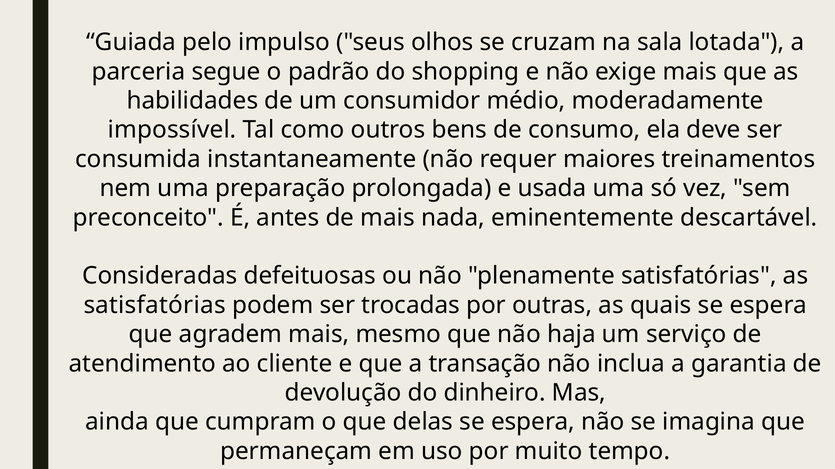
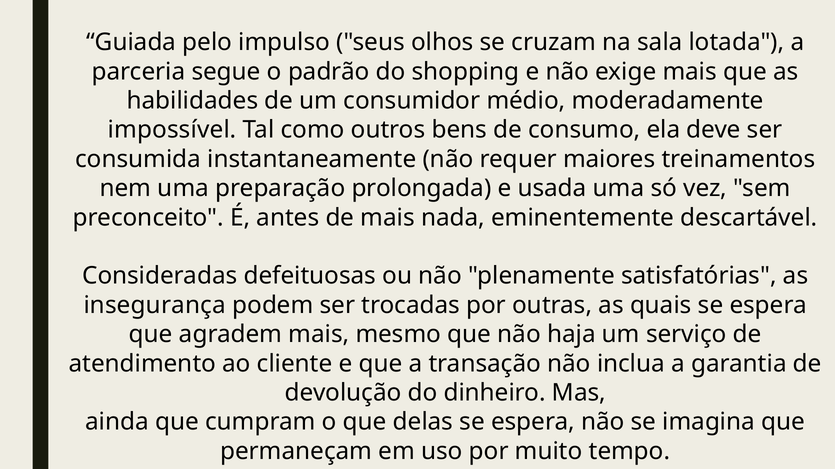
satisfatórias at (155, 306): satisfatórias -> insegurança
